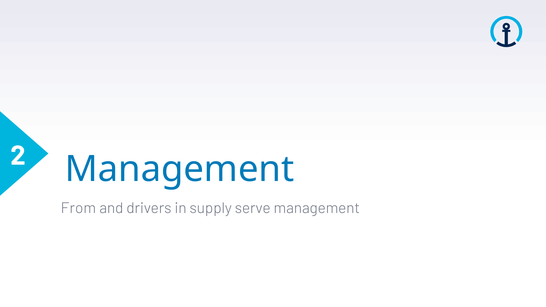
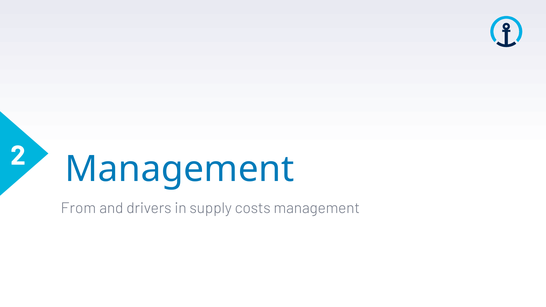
serve: serve -> costs
